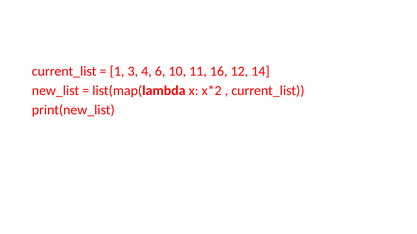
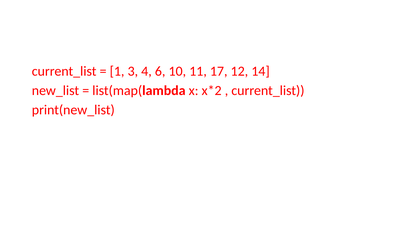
16: 16 -> 17
